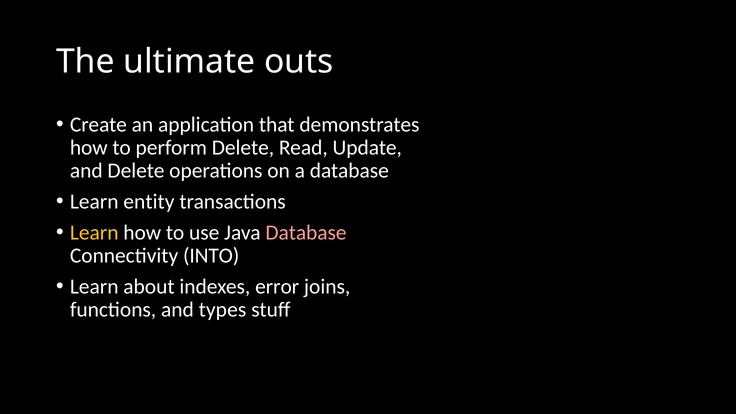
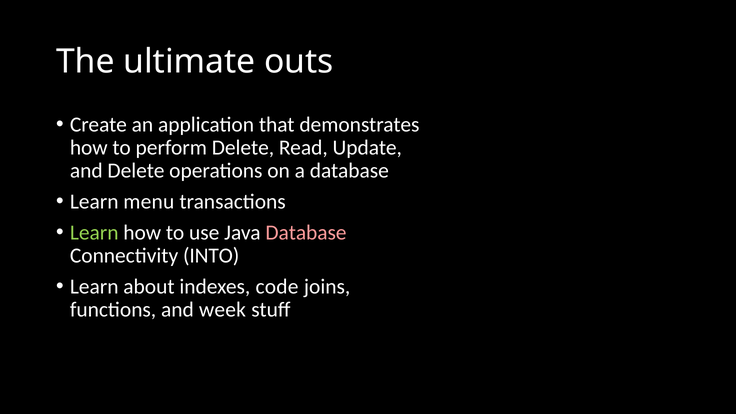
entity: entity -> menu
Learn at (94, 233) colour: yellow -> light green
error: error -> code
types: types -> week
